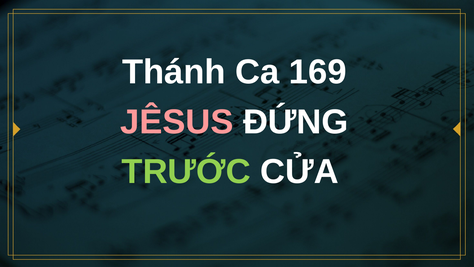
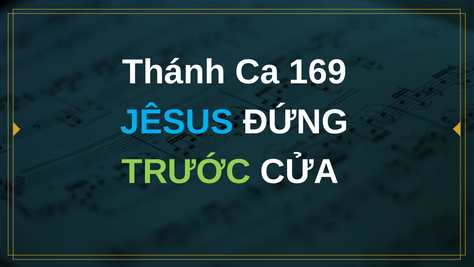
JÊSUS colour: pink -> light blue
